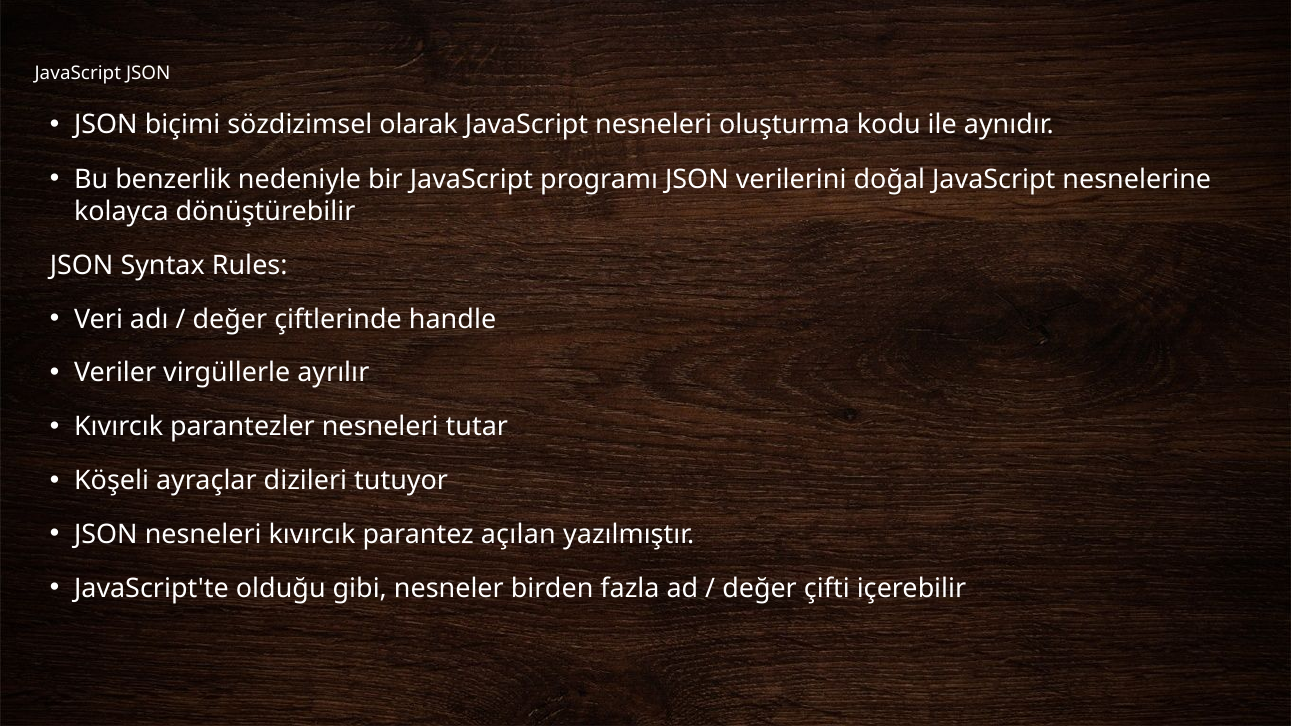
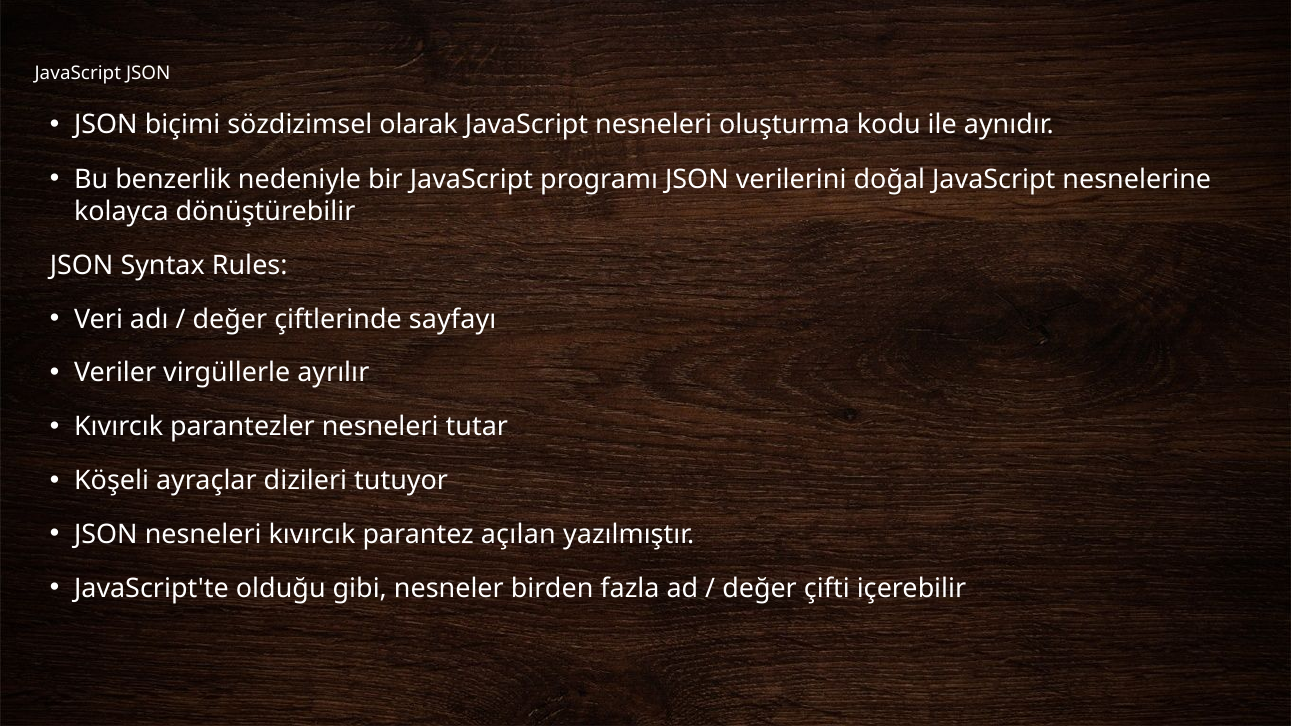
handle: handle -> sayfayı
